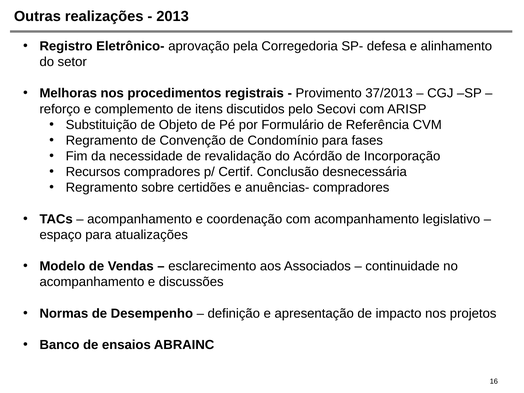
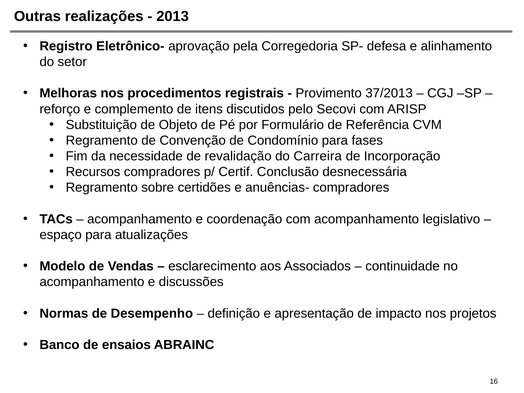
Acórdão: Acórdão -> Carreira
